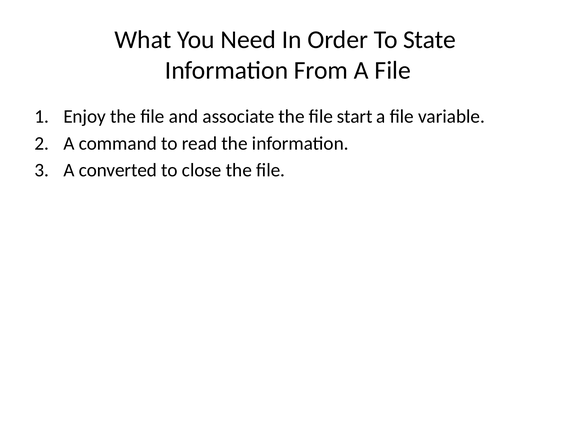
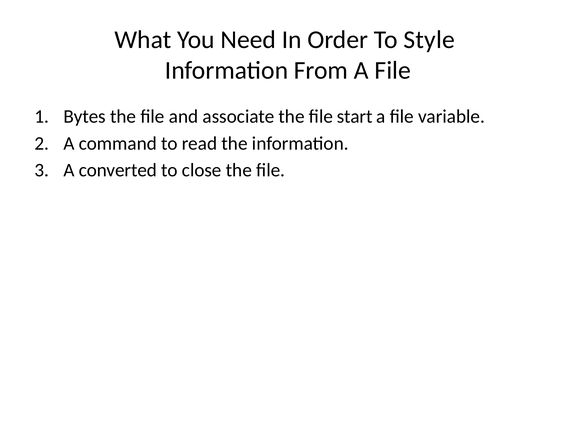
State: State -> Style
Enjoy: Enjoy -> Bytes
